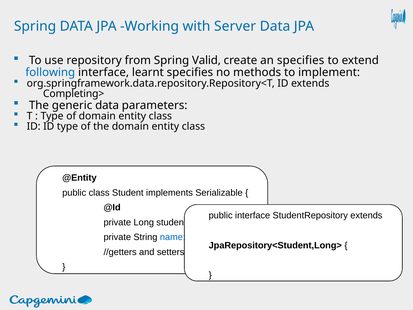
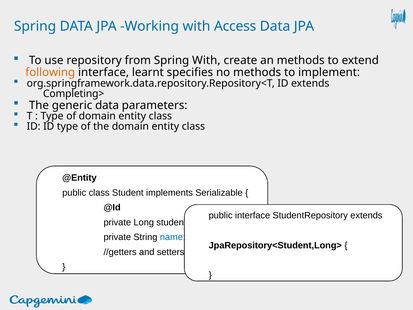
Server: Server -> Access
Spring Valid: Valid -> With
an specifies: specifies -> methods
following colour: blue -> orange
